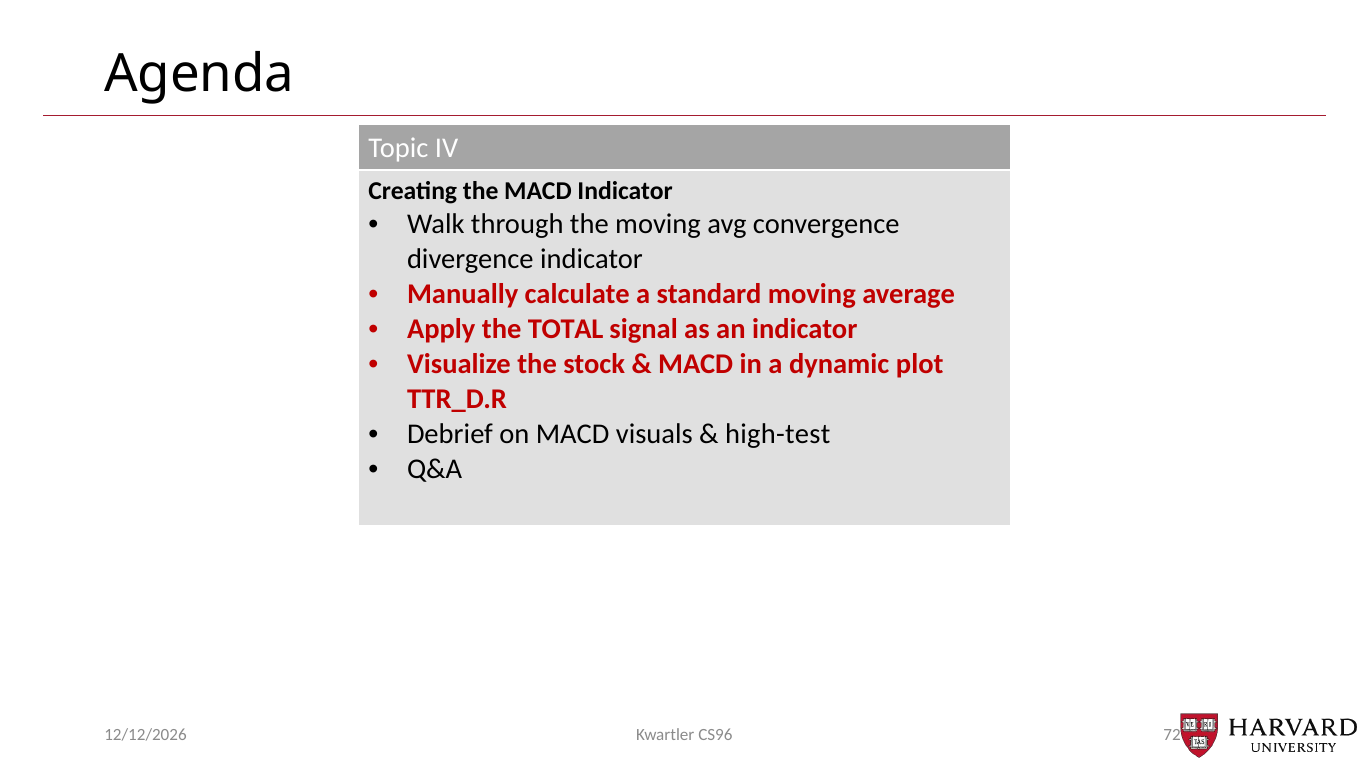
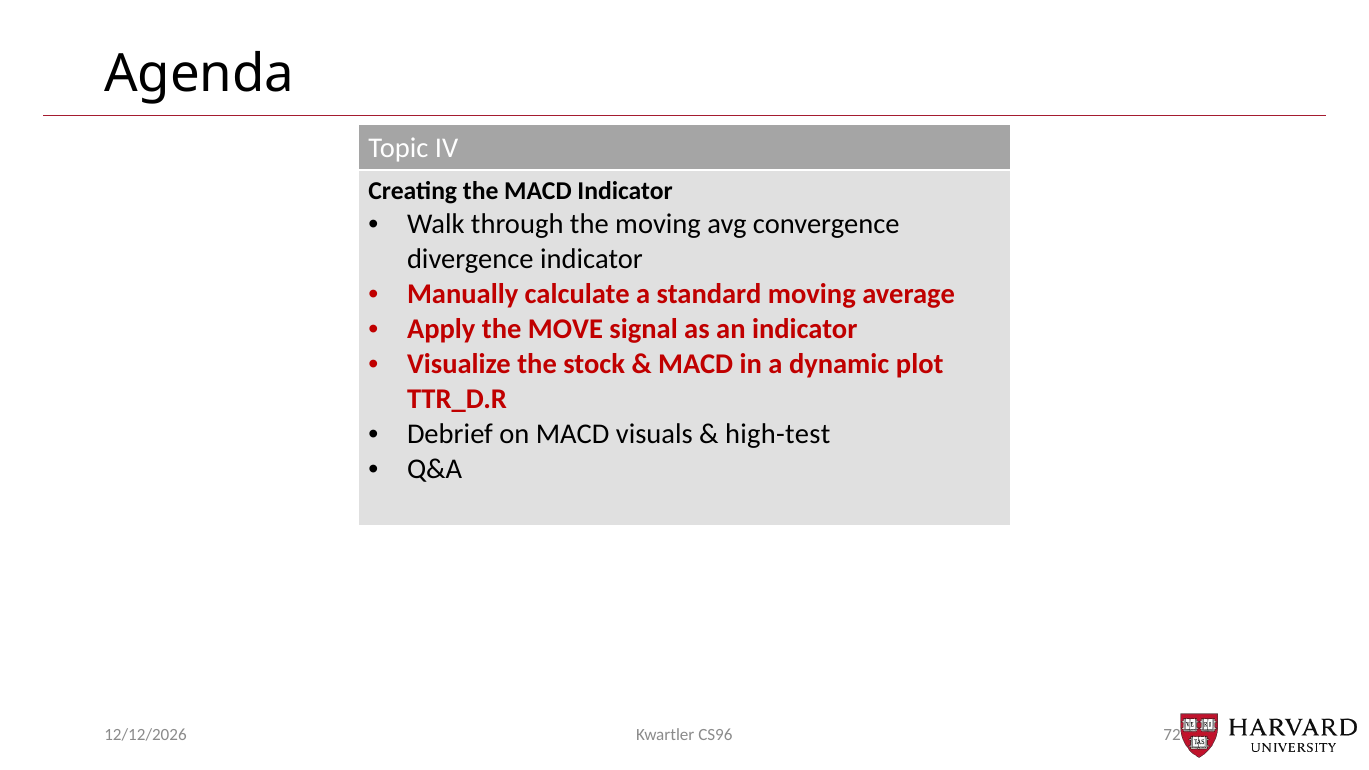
TOTAL: TOTAL -> MOVE
